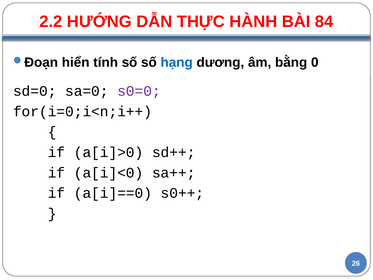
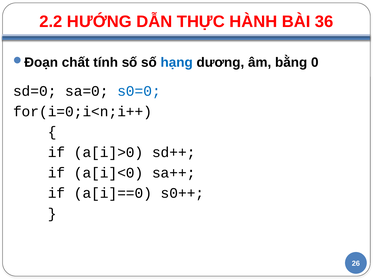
84: 84 -> 36
hiển: hiển -> chất
s0=0 colour: purple -> blue
